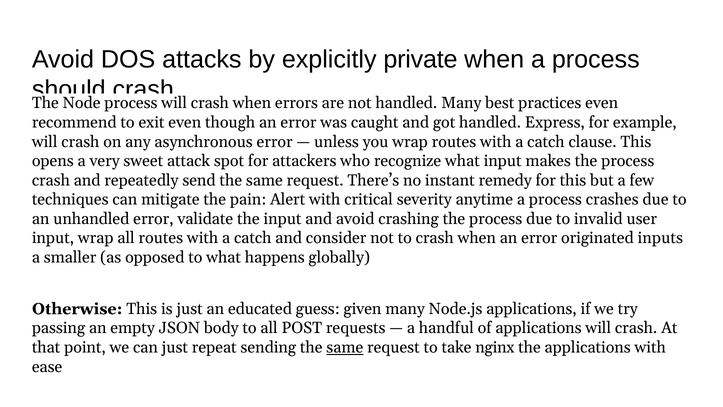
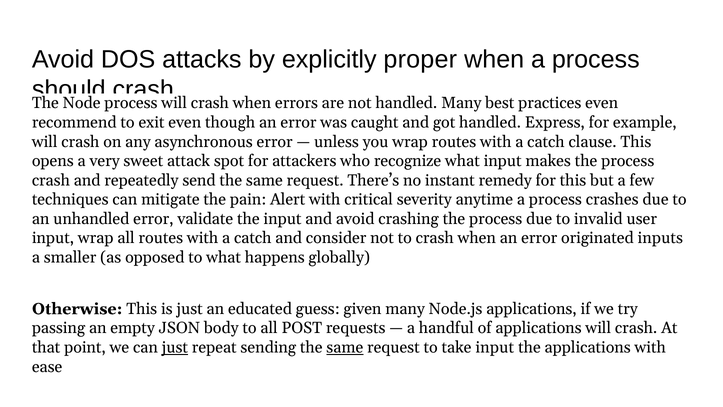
private: private -> proper
just at (175, 347) underline: none -> present
take nginx: nginx -> input
